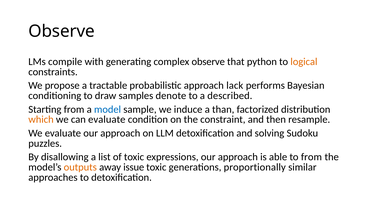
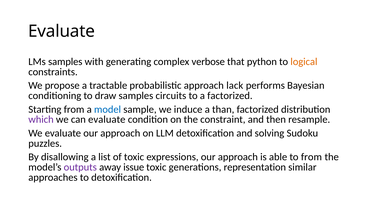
Observe at (62, 31): Observe -> Evaluate
LMs compile: compile -> samples
complex observe: observe -> verbose
denote: denote -> circuits
a described: described -> factorized
which colour: orange -> purple
outputs colour: orange -> purple
proportionally: proportionally -> representation
